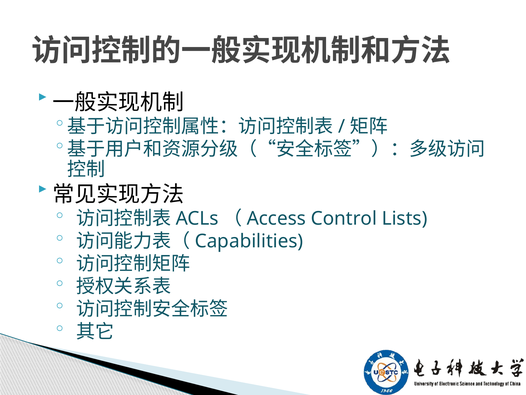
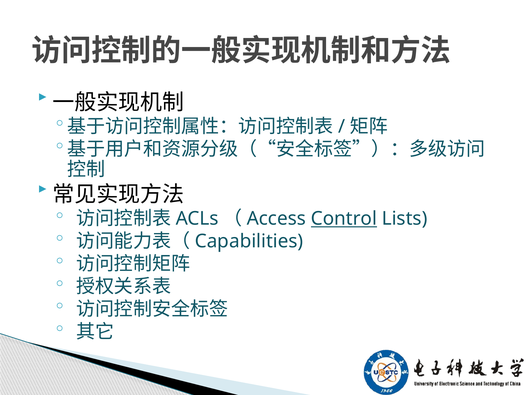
Control underline: none -> present
